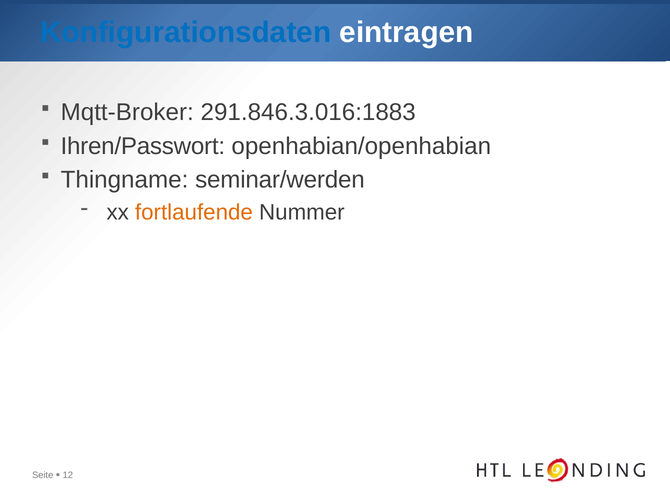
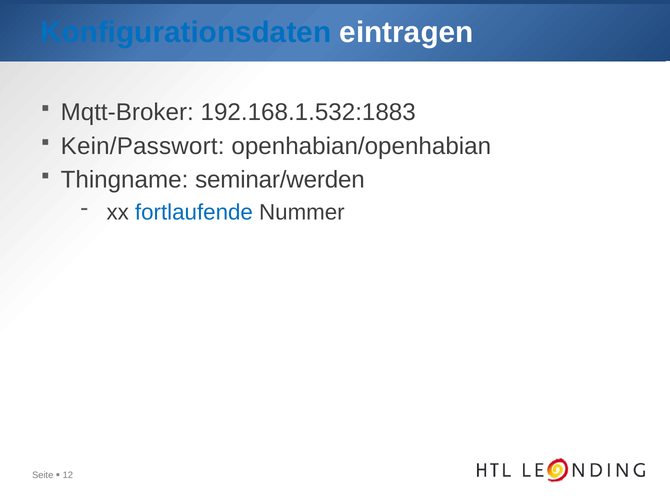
291.846.3.016:1883: 291.846.3.016:1883 -> 192.168.1.532:1883
Ihren/Passwort: Ihren/Passwort -> Kein/Passwort
fortlaufende colour: orange -> blue
